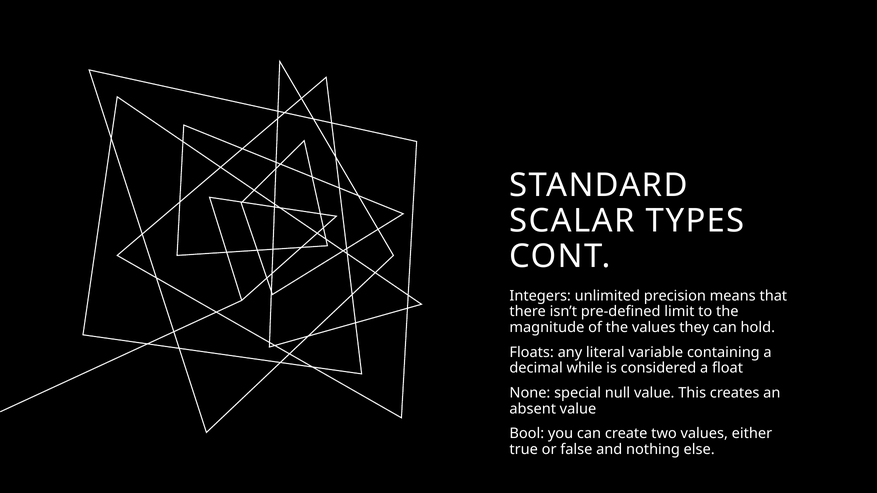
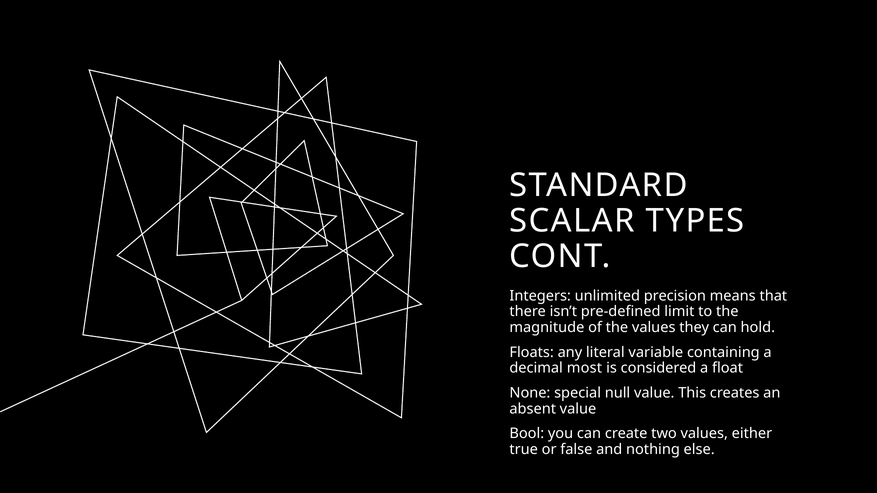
while: while -> most
